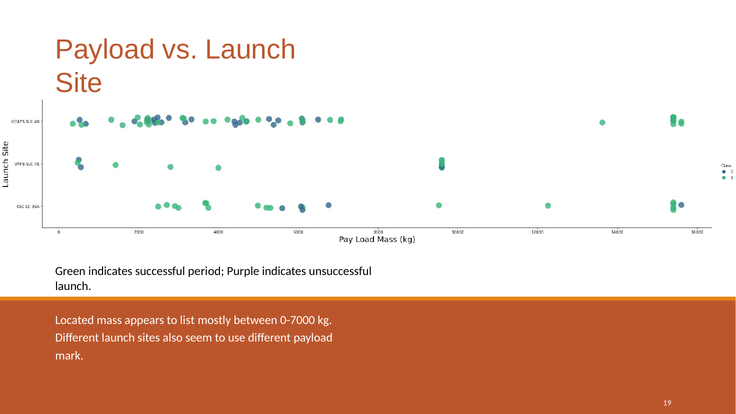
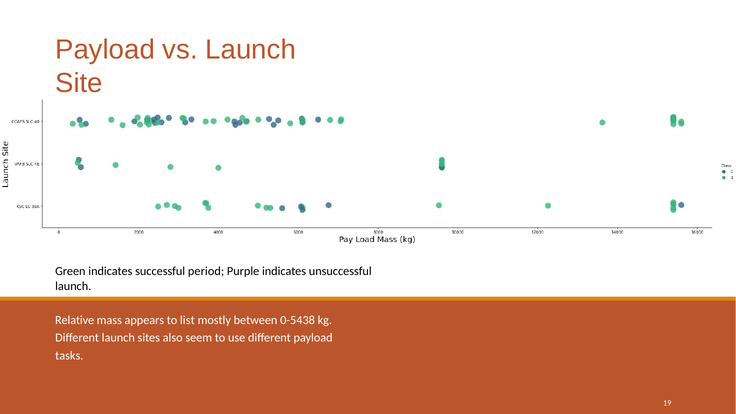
Located: Located -> Relative
0-7000: 0-7000 -> 0-5438
mark: mark -> tasks
